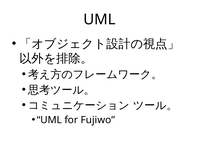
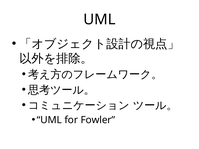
Fujiwo: Fujiwo -> Fowler
